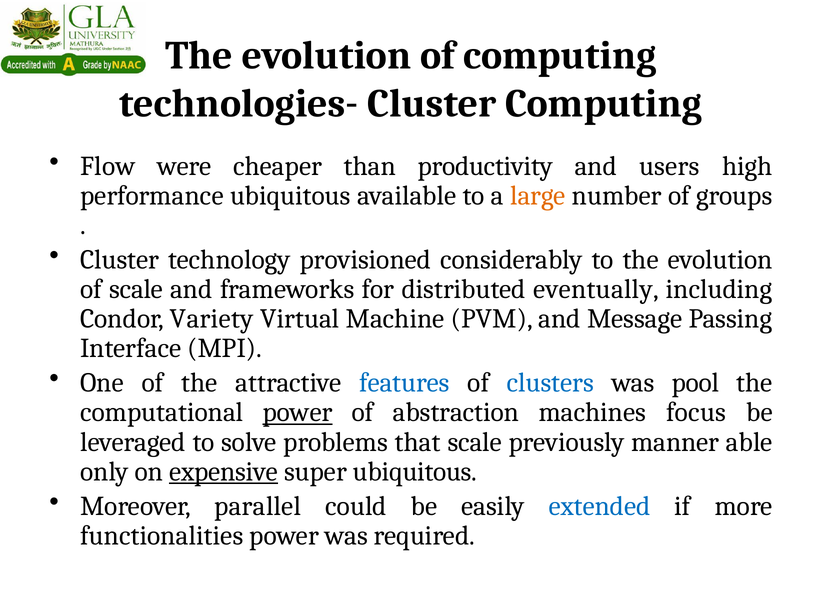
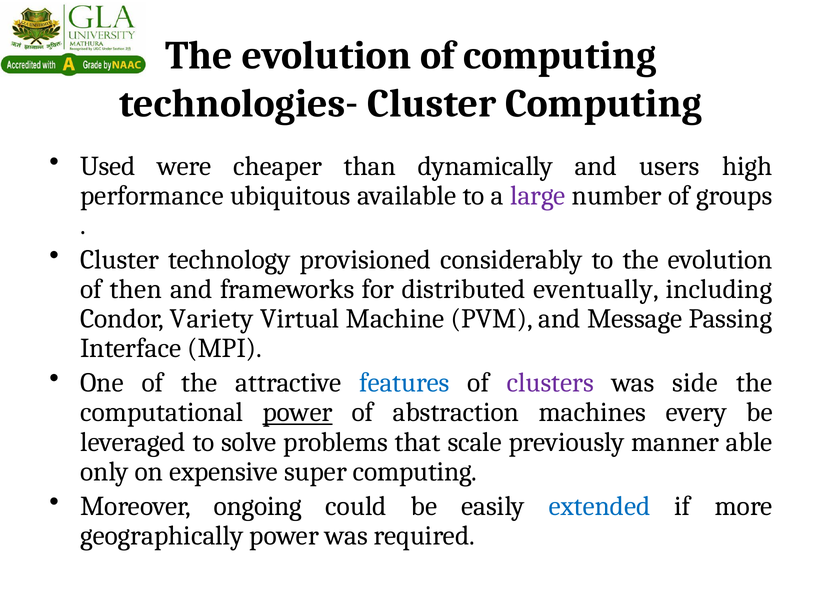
Flow: Flow -> Used
productivity: productivity -> dynamically
large colour: orange -> purple
of scale: scale -> then
clusters colour: blue -> purple
pool: pool -> side
focus: focus -> every
expensive underline: present -> none
super ubiquitous: ubiquitous -> computing
parallel: parallel -> ongoing
functionalities: functionalities -> geographically
